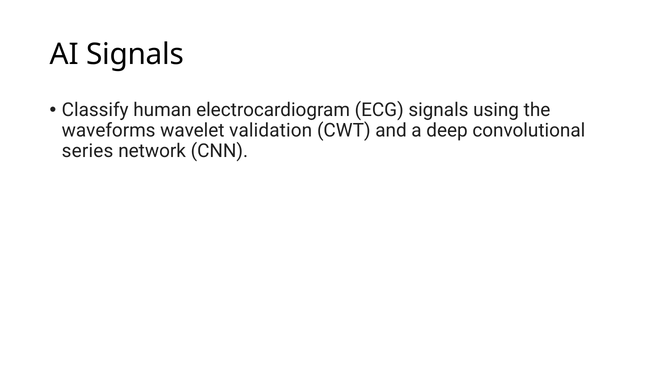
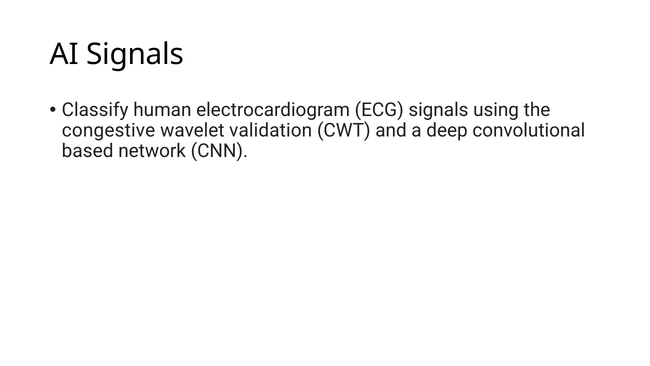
waveforms: waveforms -> congestive
series: series -> based
